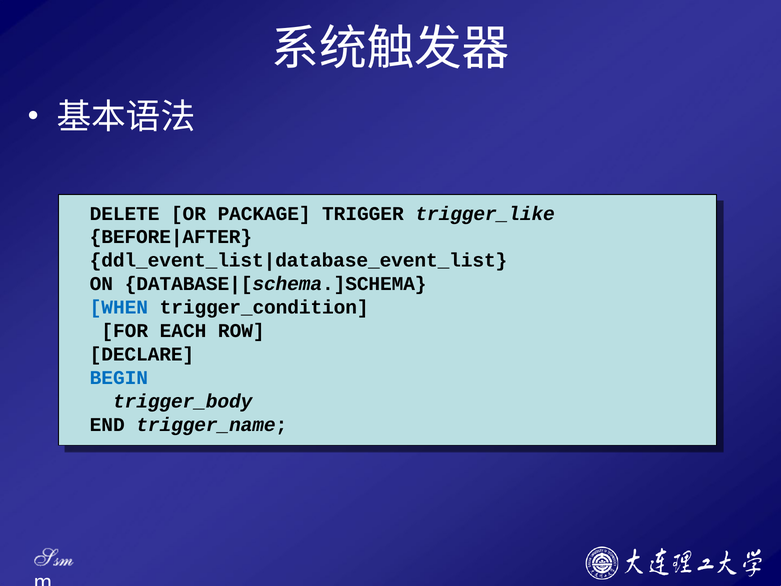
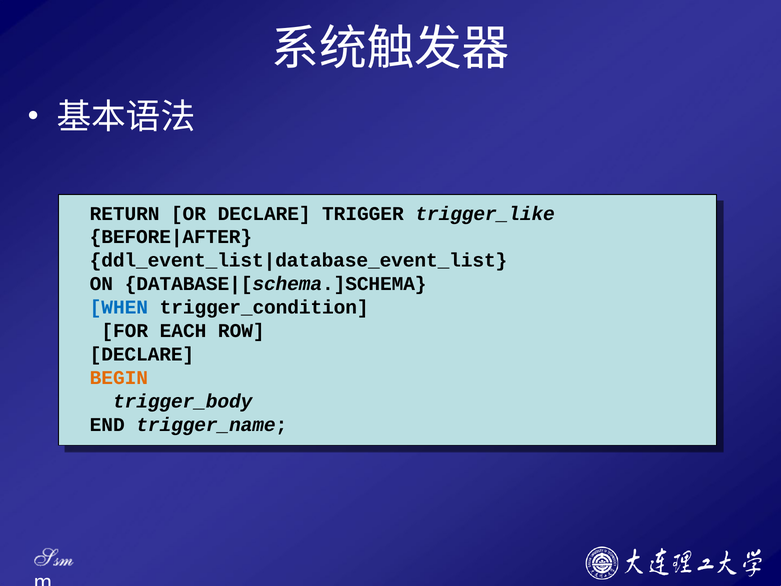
DELETE: DELETE -> RETURN
OR PACKAGE: PACKAGE -> DECLARE
BEGIN colour: blue -> orange
